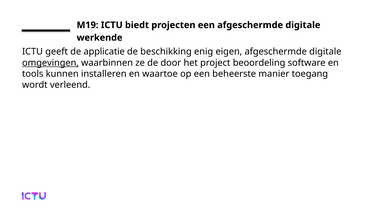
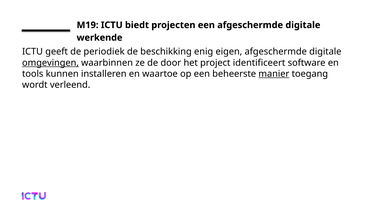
applicatie: applicatie -> periodiek
beoordeling: beoordeling -> identificeert
manier underline: none -> present
